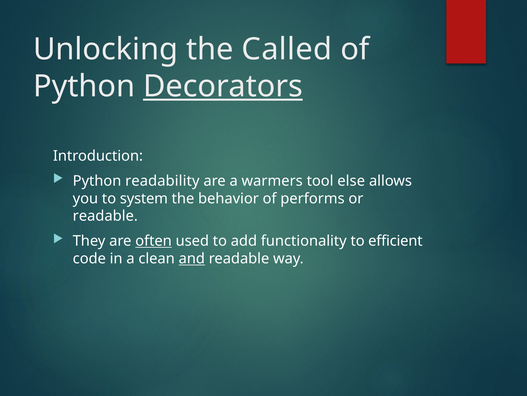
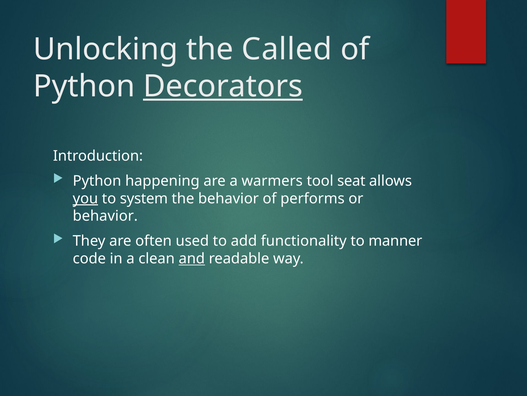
readability: readability -> happening
else: else -> seat
you underline: none -> present
readable at (105, 216): readable -> behavior
often underline: present -> none
efficient: efficient -> manner
